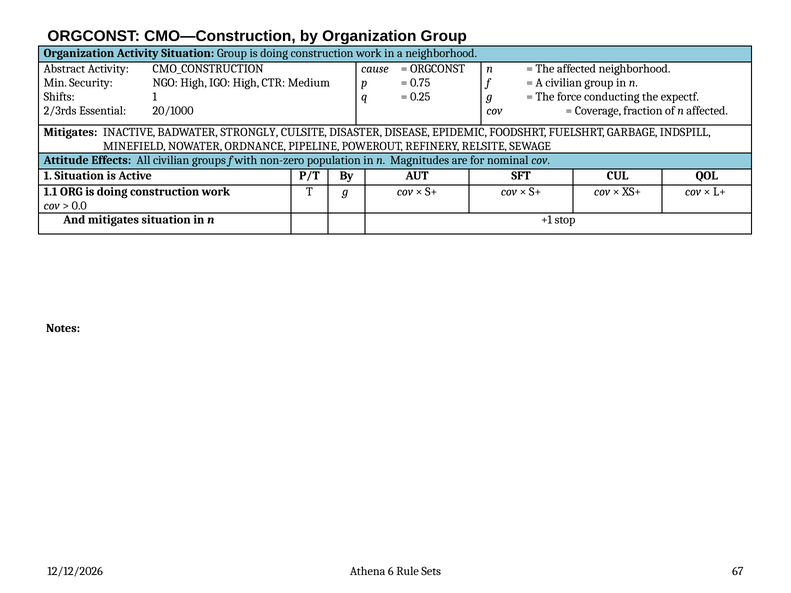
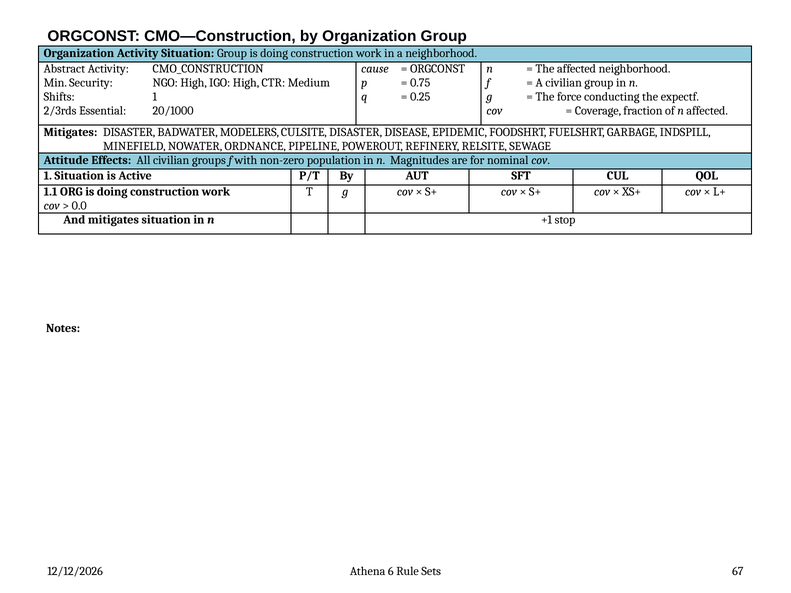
Mitigates INACTIVE: INACTIVE -> DISASTER
STRONGLY: STRONGLY -> MODELERS
